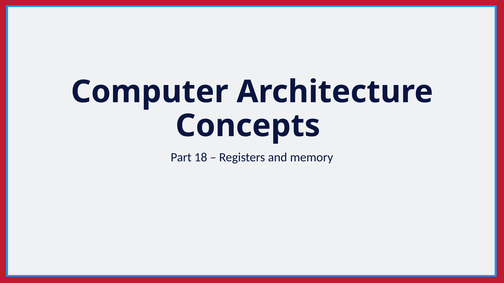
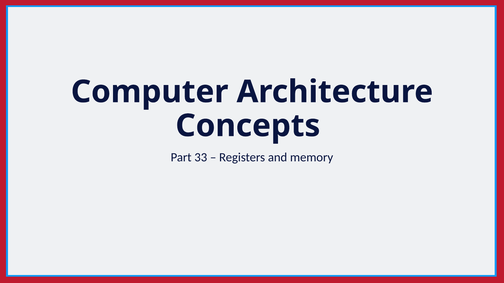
18: 18 -> 33
